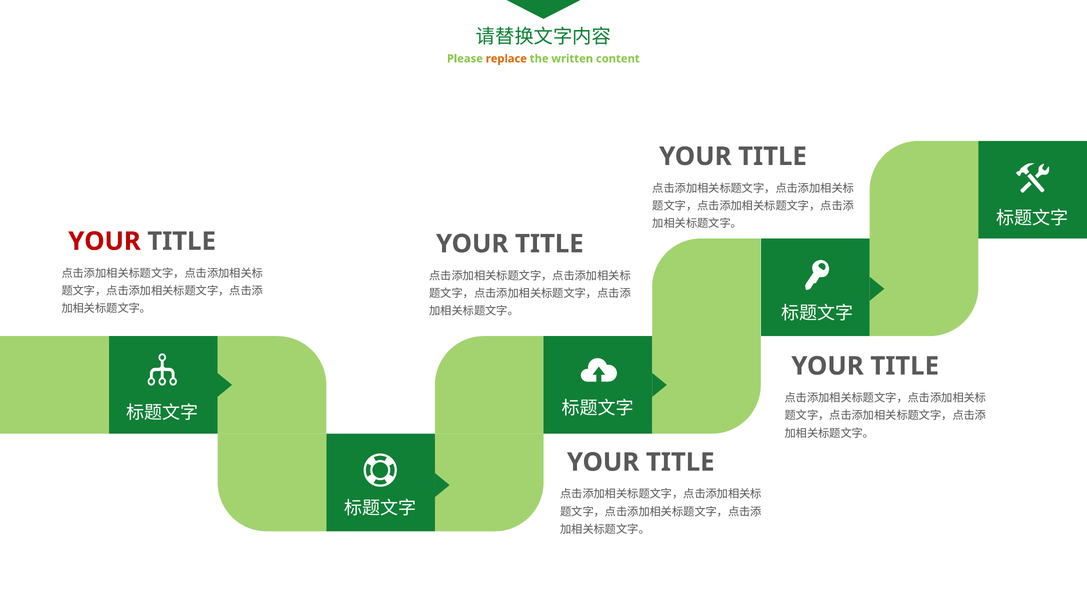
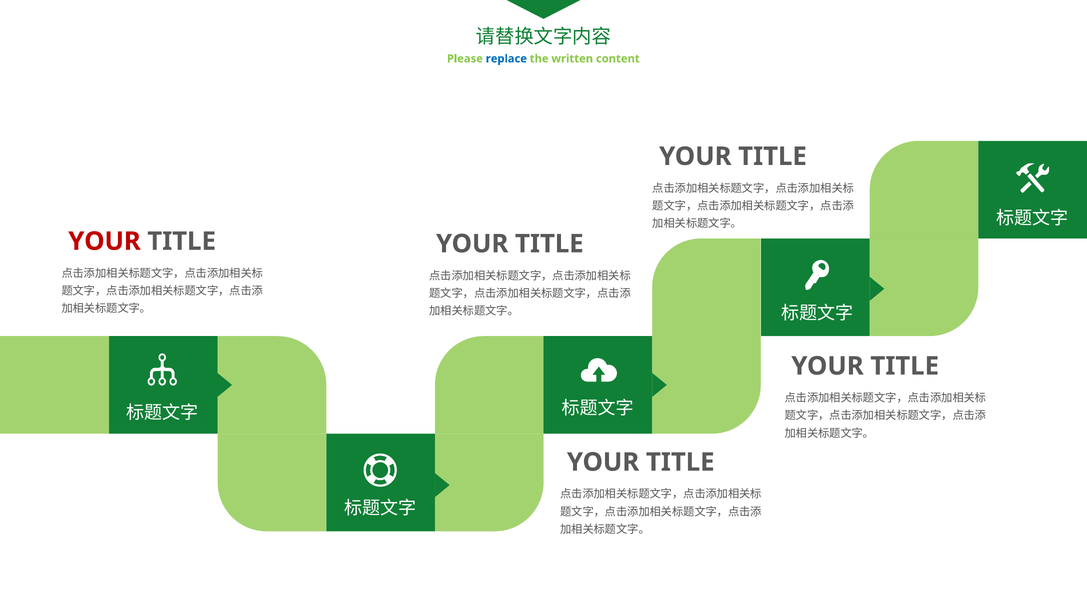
replace colour: orange -> blue
